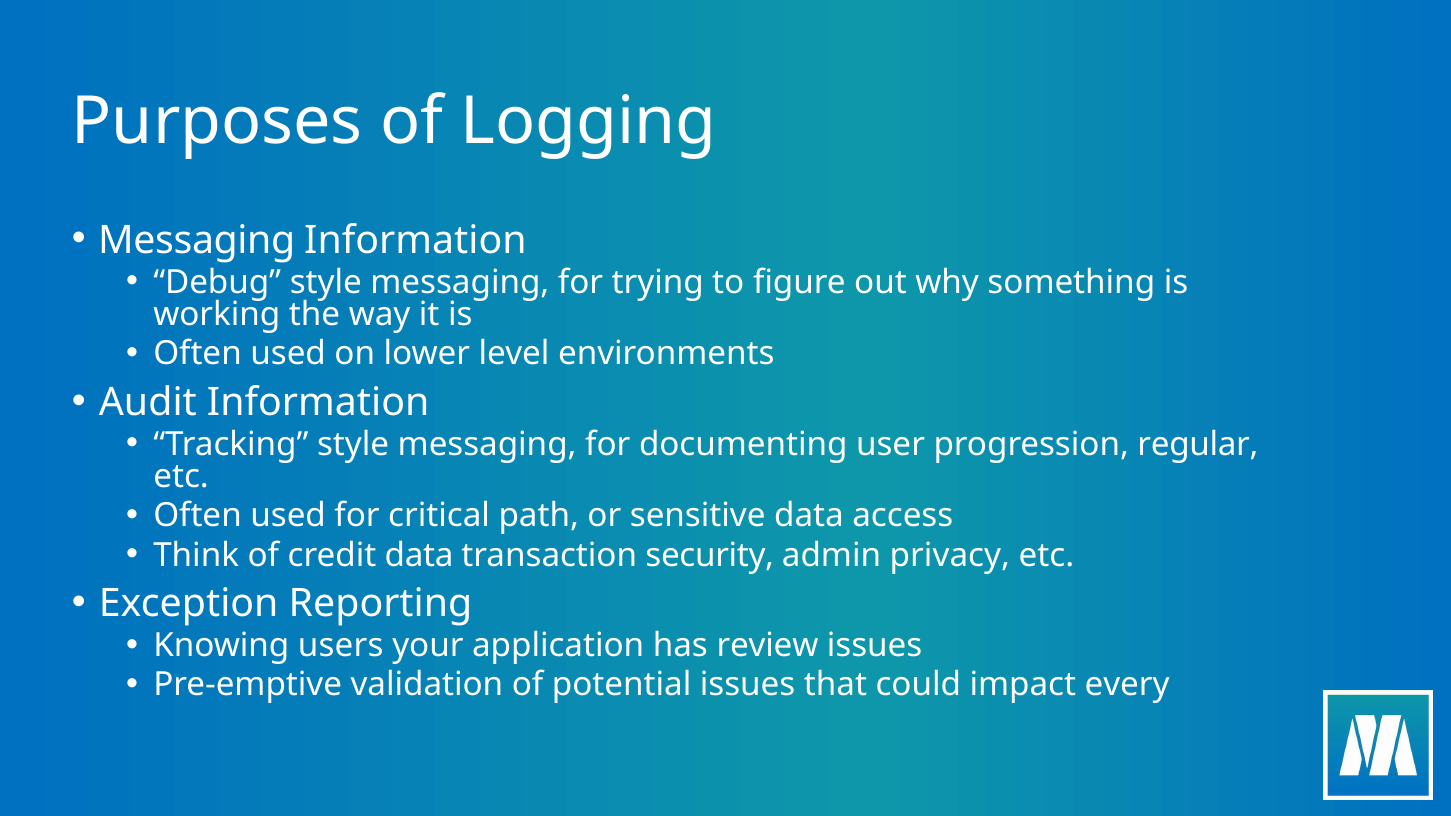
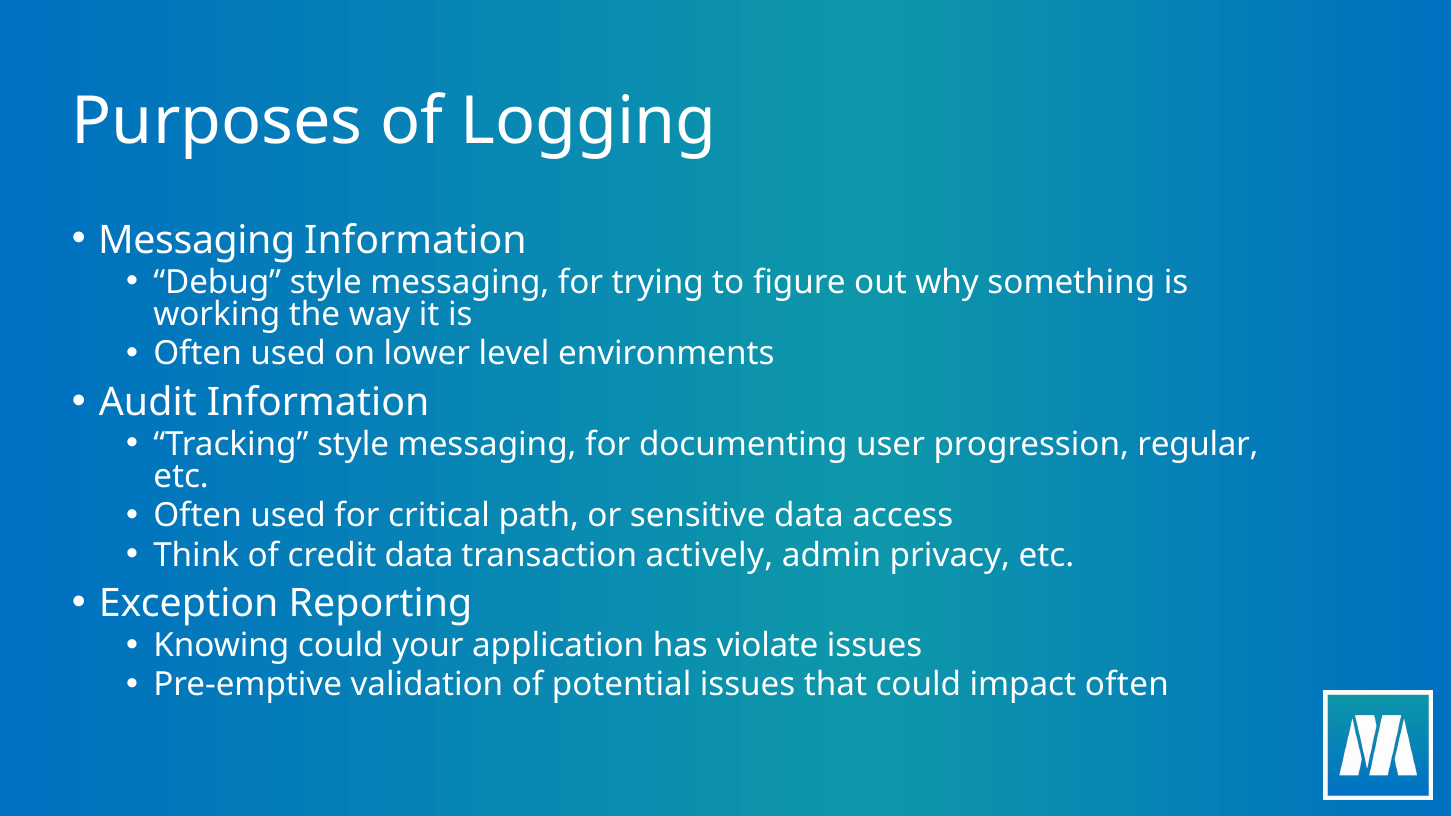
security: security -> actively
Knowing users: users -> could
review: review -> violate
impact every: every -> often
